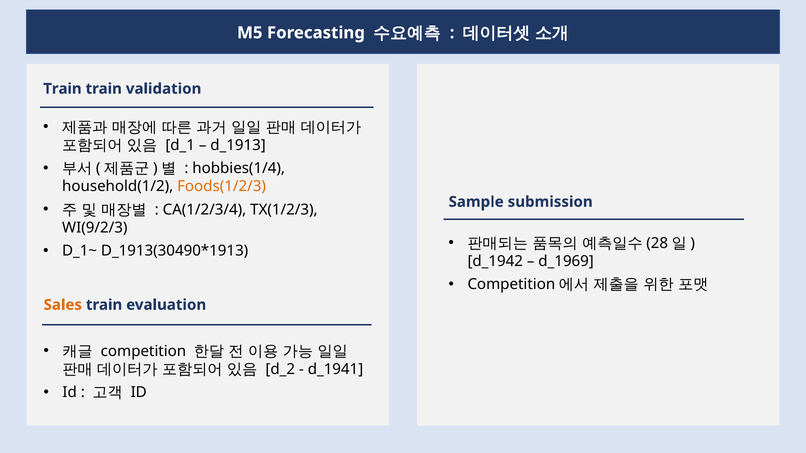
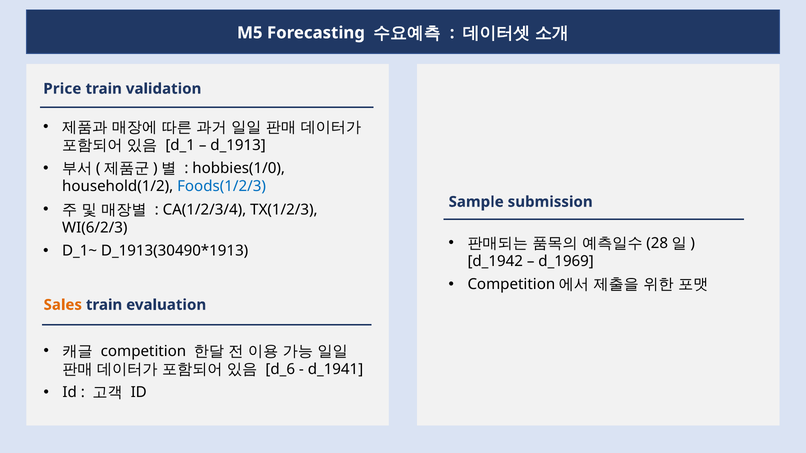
Train at (62, 89): Train -> Price
hobbies(1/4: hobbies(1/4 -> hobbies(1/0
Foods(1/2/3 colour: orange -> blue
WI(9/2/3: WI(9/2/3 -> WI(6/2/3
d_2: d_2 -> d_6
